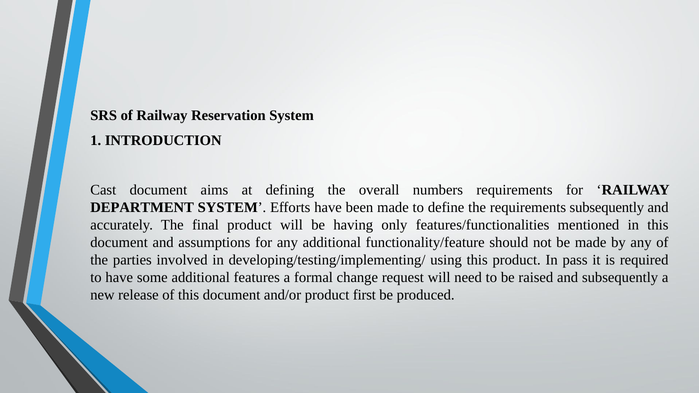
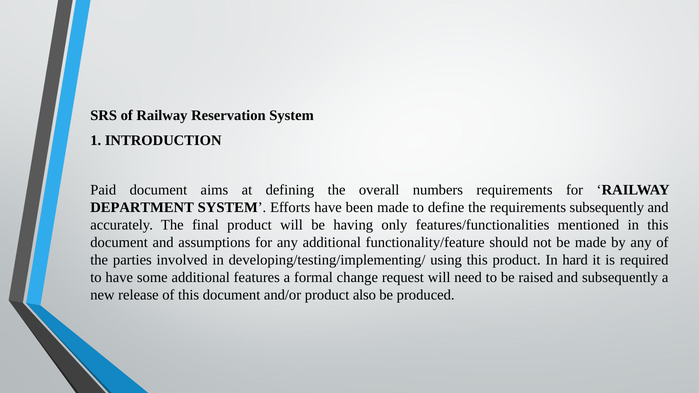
Cast: Cast -> Paid
pass: pass -> hard
first: first -> also
